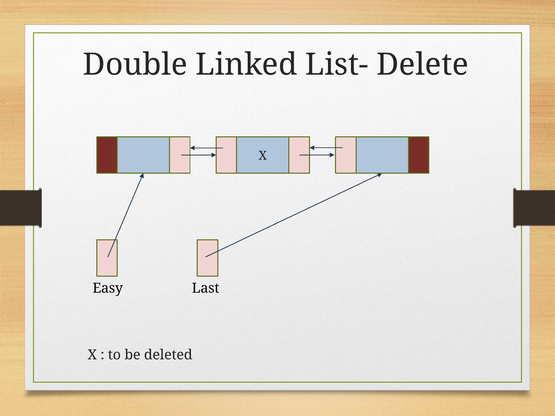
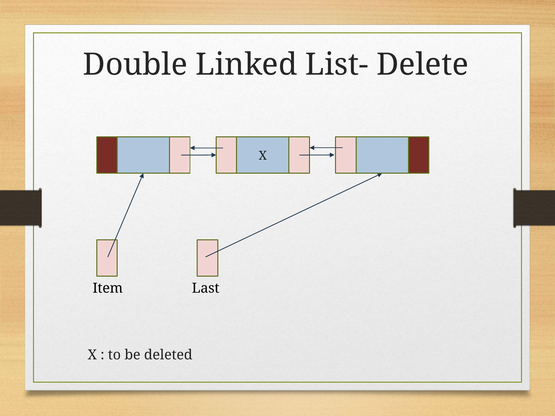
Easy: Easy -> Item
